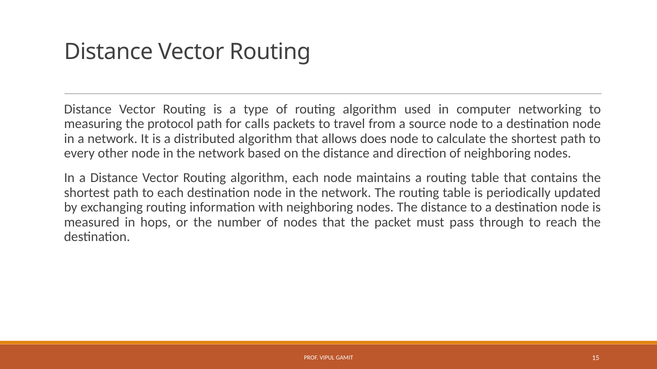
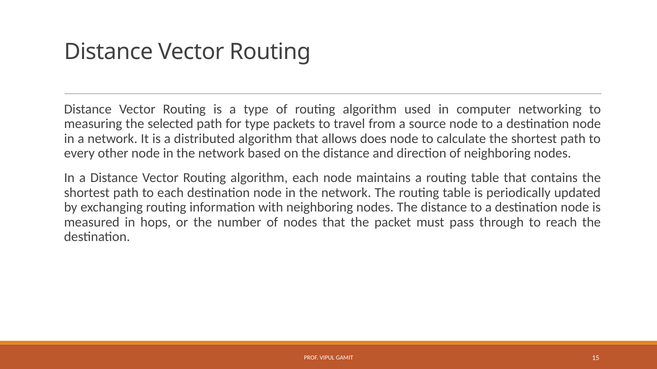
protocol: protocol -> selected
for calls: calls -> type
